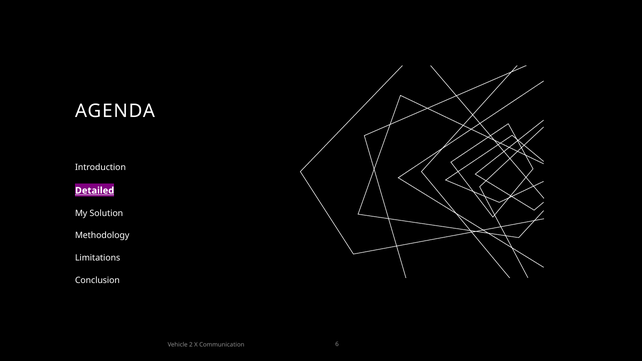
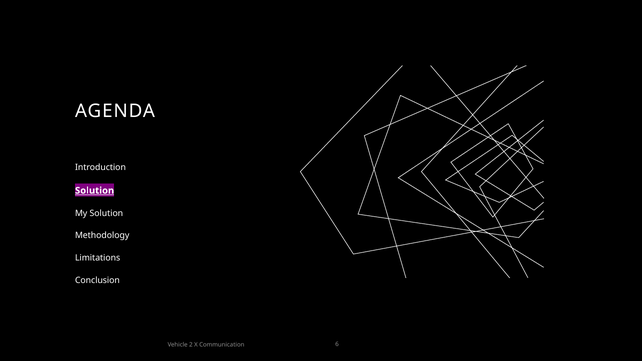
Detailed at (95, 191): Detailed -> Solution
